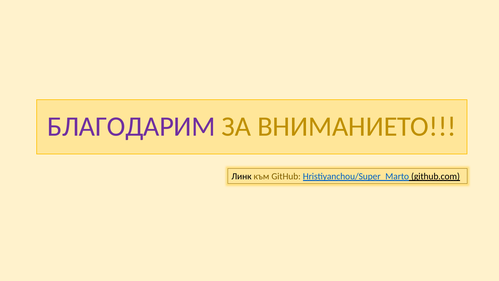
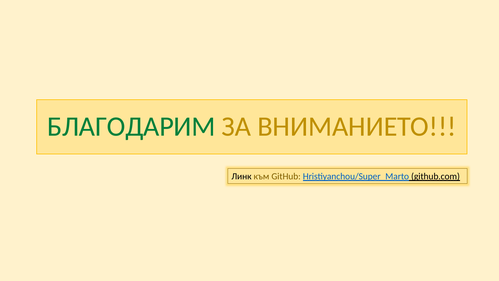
БЛАГОДАРИМ colour: purple -> green
